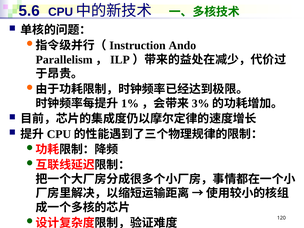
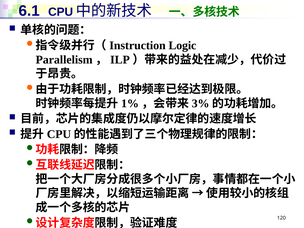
5.6: 5.6 -> 6.1
Ando: Ando -> Logic
